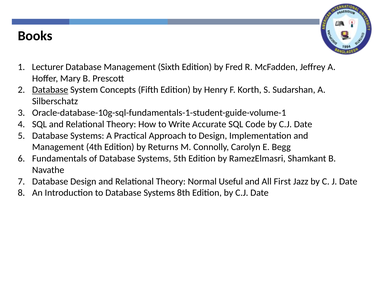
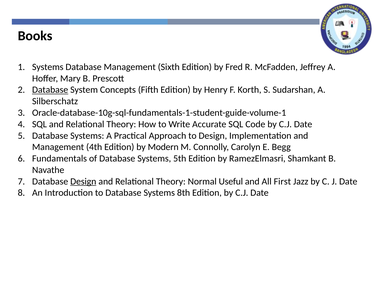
Lecturer at (48, 67): Lecturer -> Systems
Returns: Returns -> Modern
Design at (83, 182) underline: none -> present
